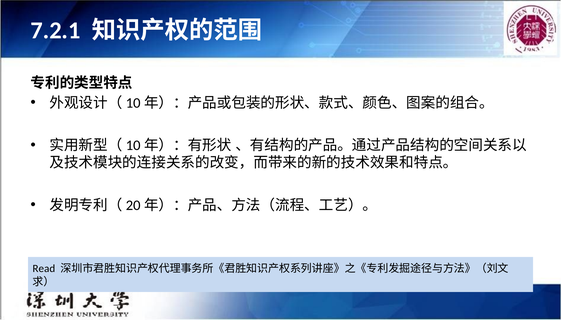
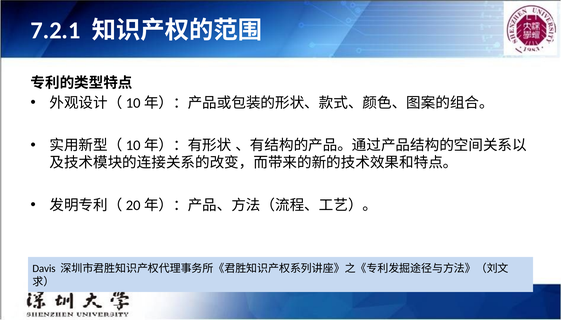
Read: Read -> Davis
